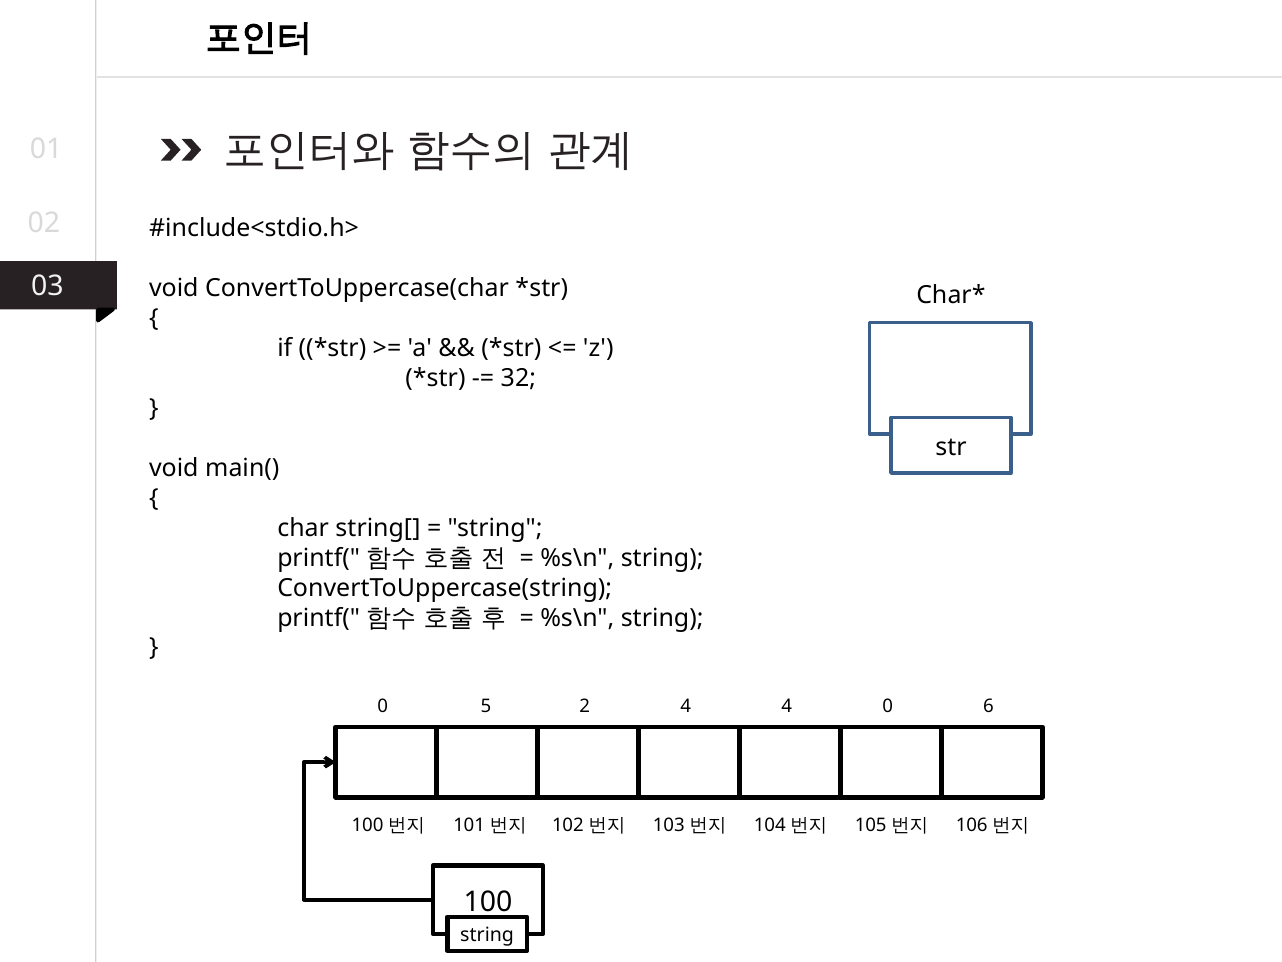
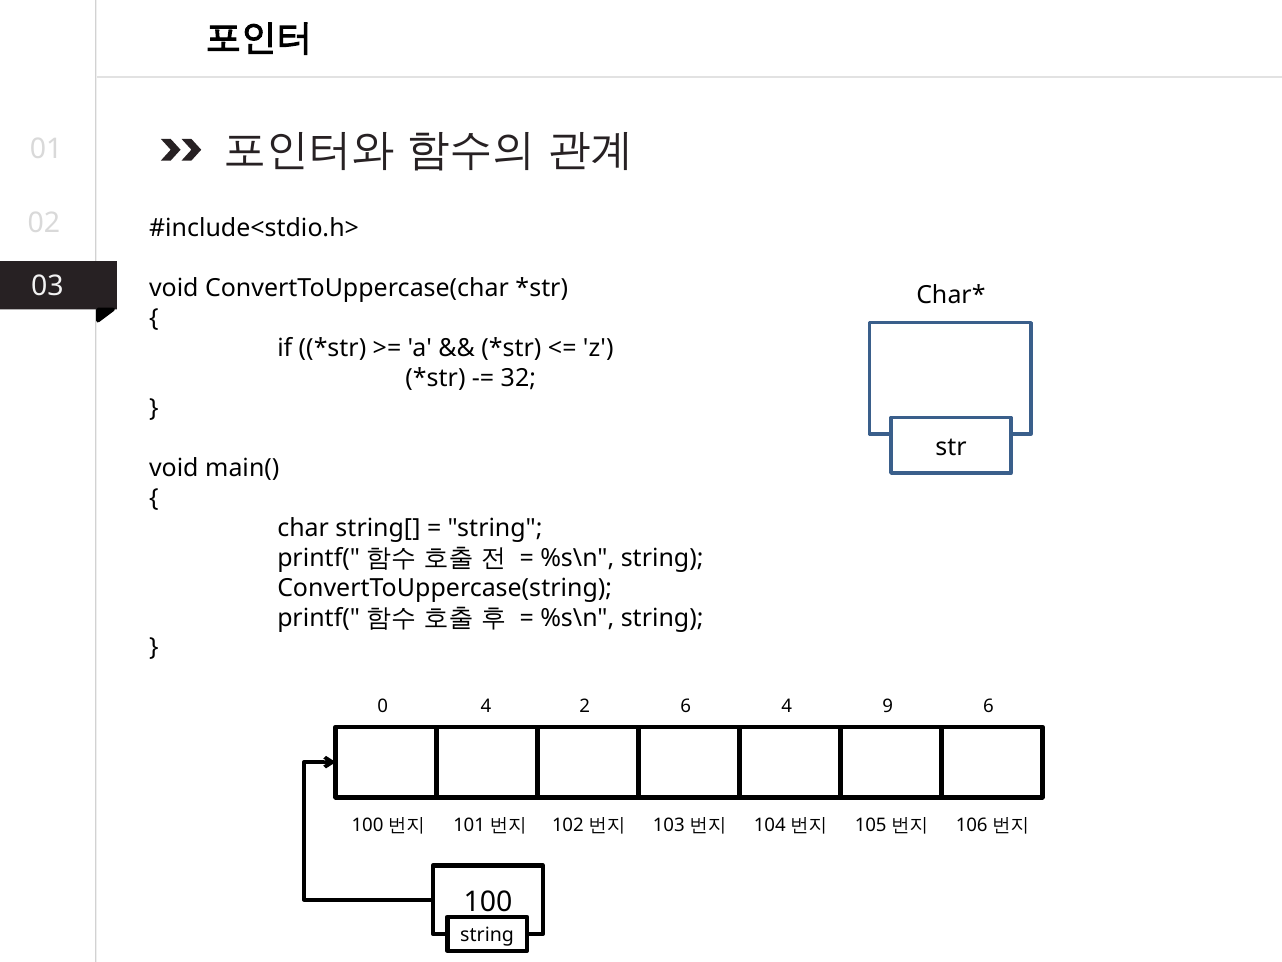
0 5: 5 -> 4
2 4: 4 -> 6
4 0: 0 -> 9
